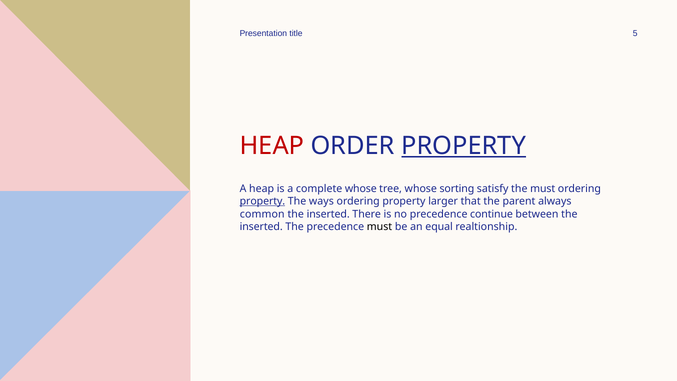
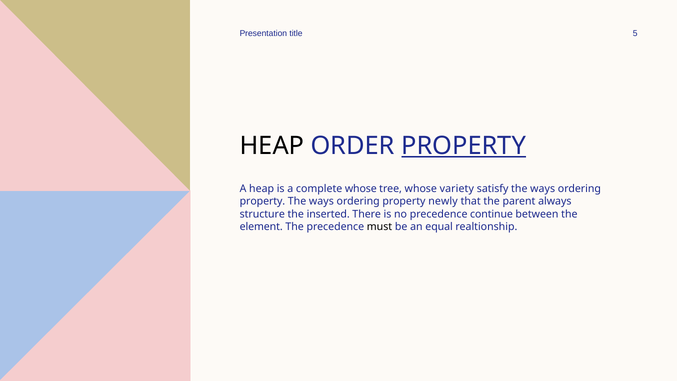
HEAP at (272, 146) colour: red -> black
sorting: sorting -> variety
satisfy the must: must -> ways
property at (262, 201) underline: present -> none
larger: larger -> newly
common: common -> structure
inserted at (261, 227): inserted -> element
